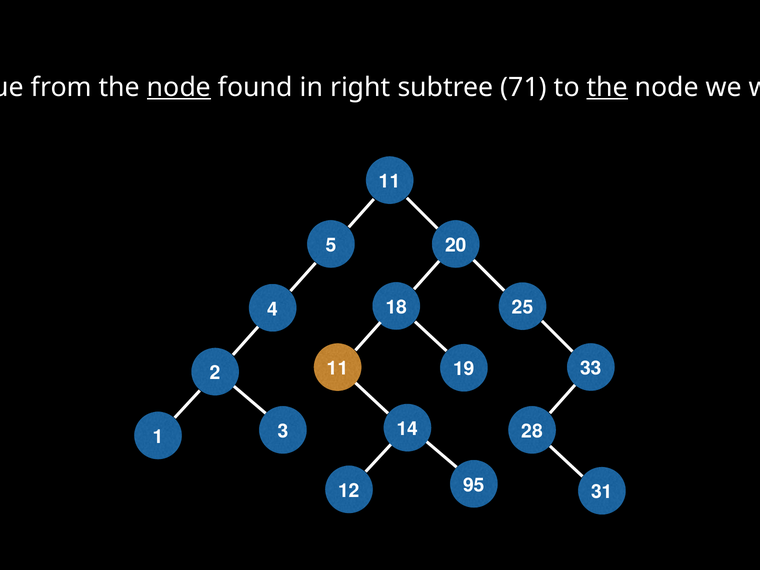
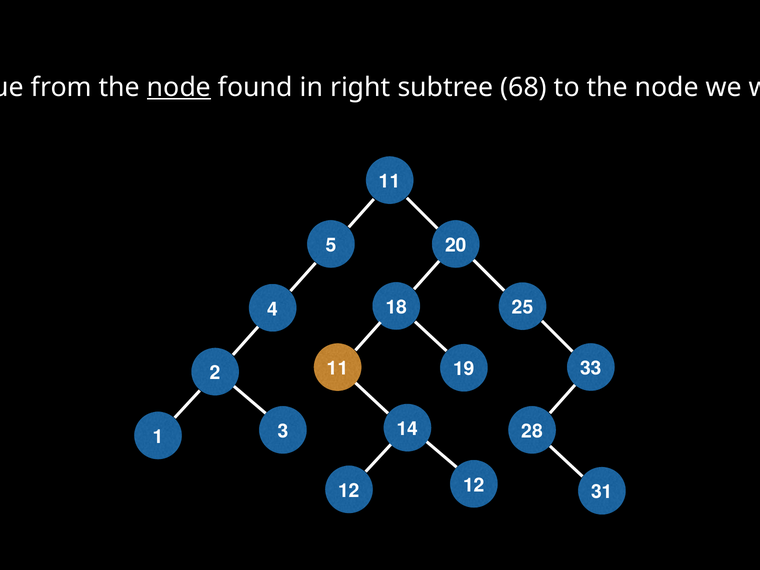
71: 71 -> 68
the at (607, 87) underline: present -> none
95 at (474, 485): 95 -> 12
